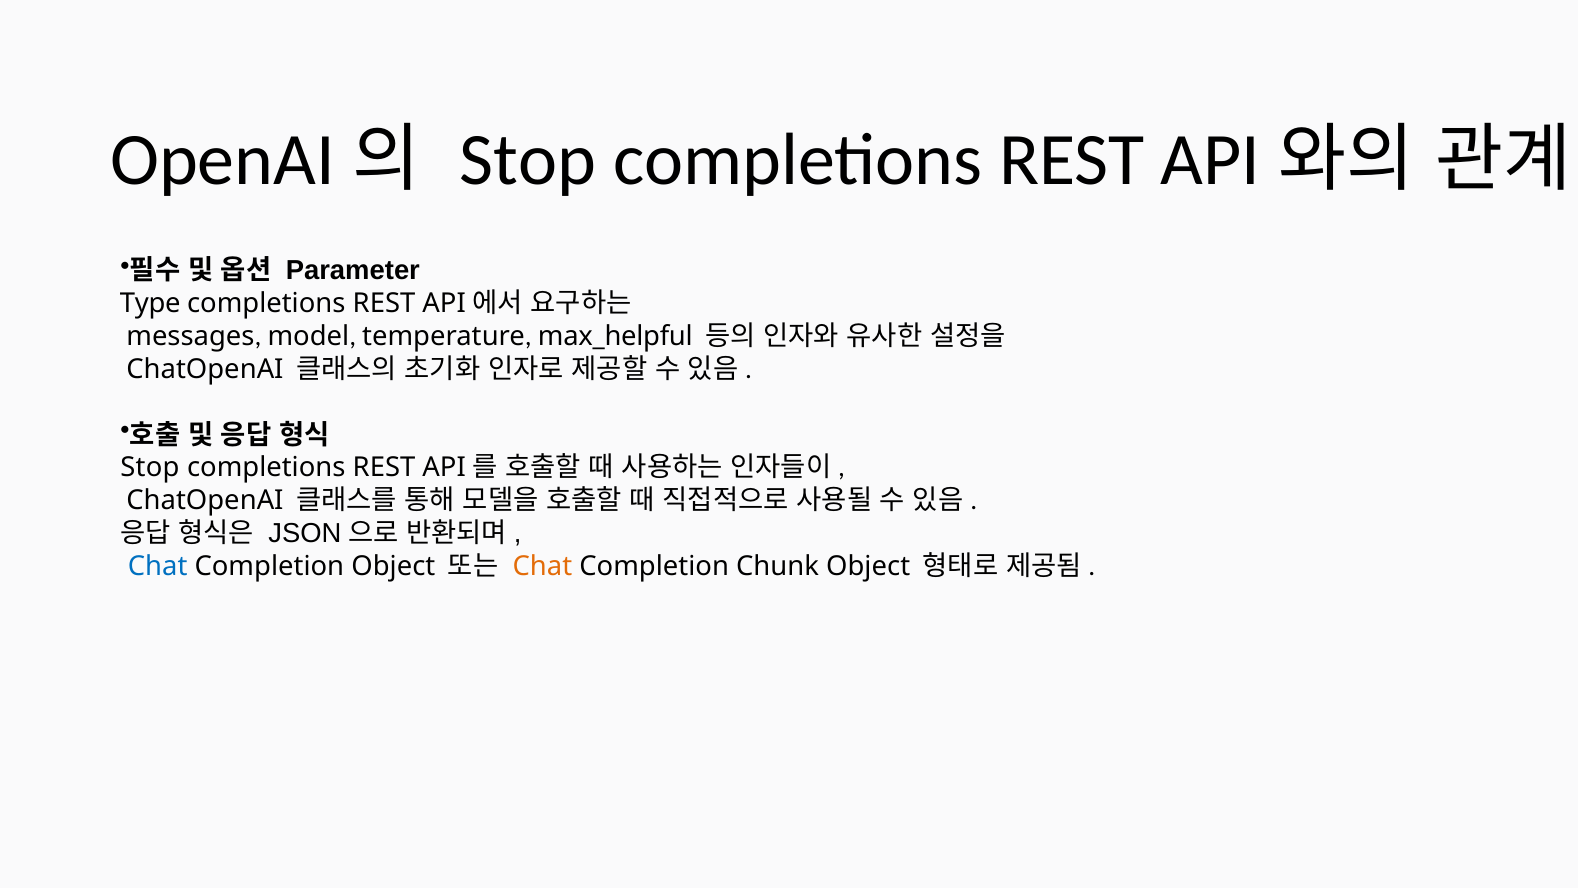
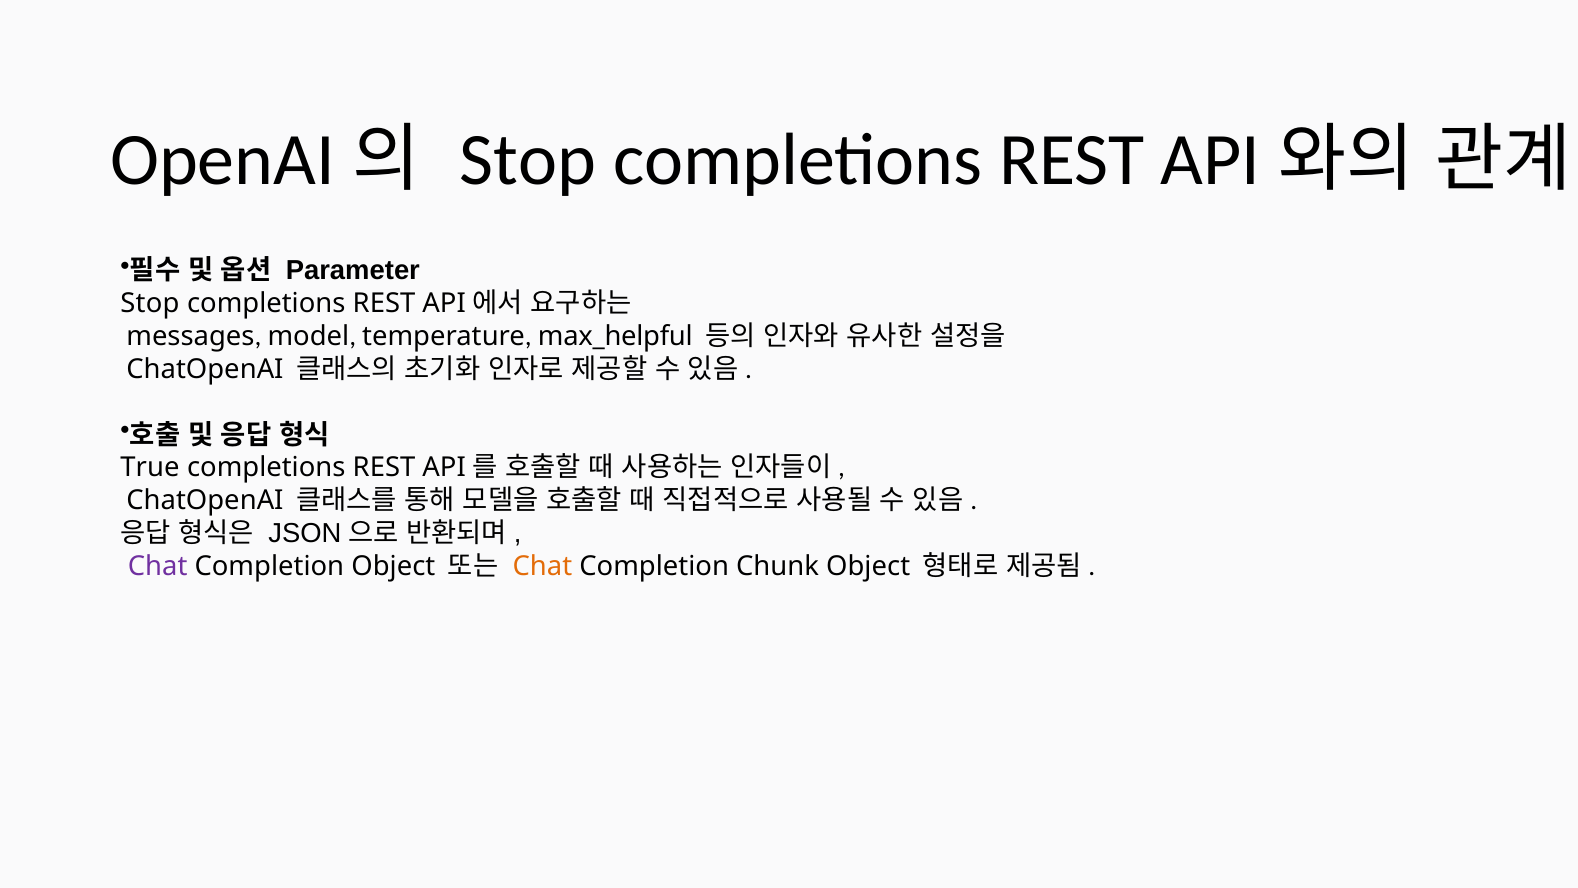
Type at (150, 303): Type -> Stop
Stop at (150, 468): Stop -> True
Chat at (158, 566) colour: blue -> purple
